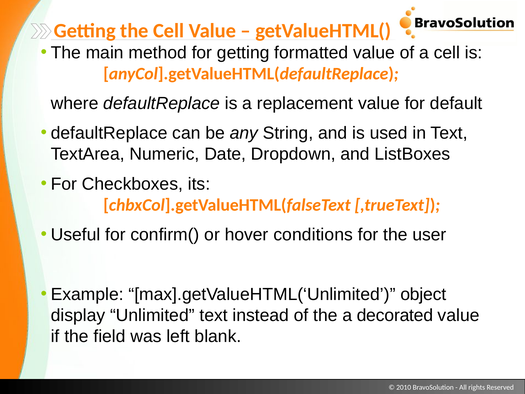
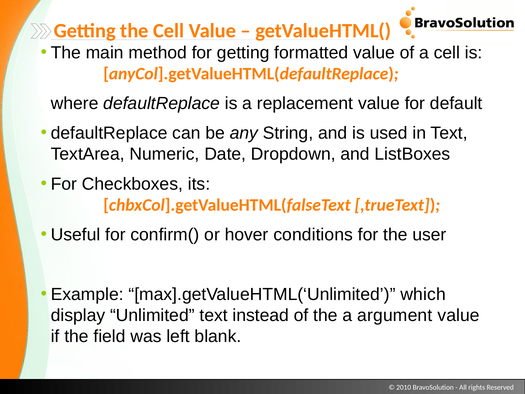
object: object -> which
decorated: decorated -> argument
